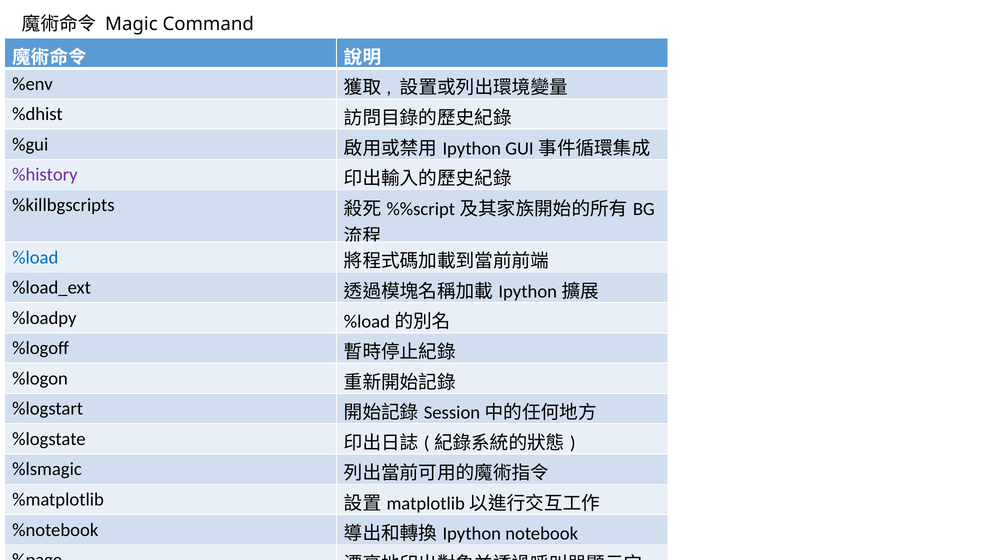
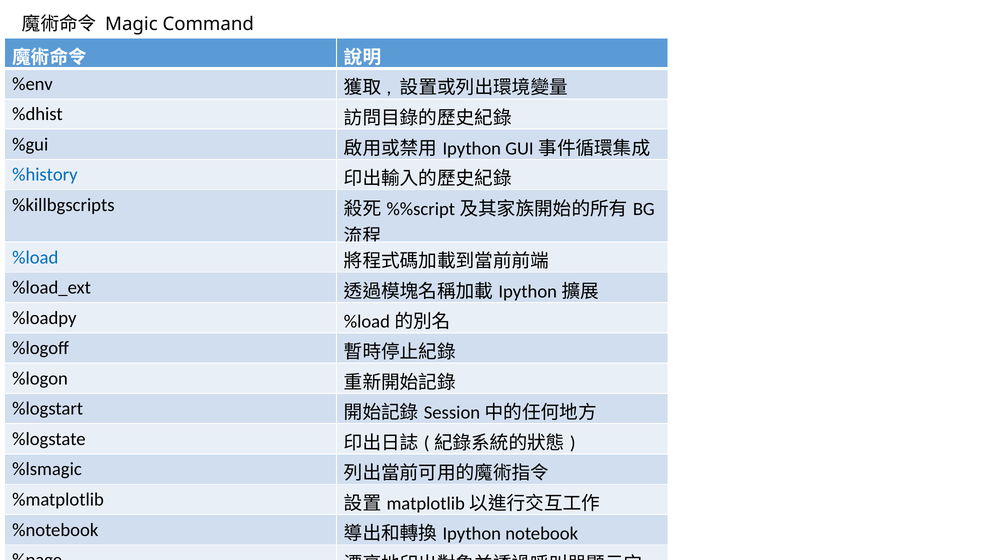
%history colour: purple -> blue
